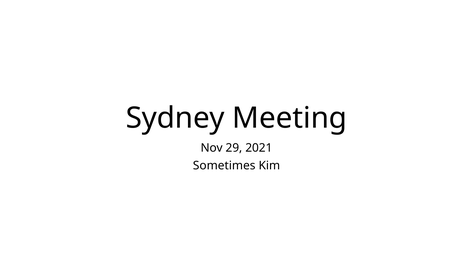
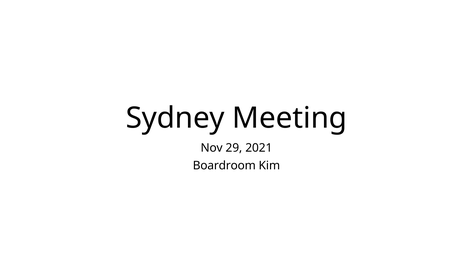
Sometimes: Sometimes -> Boardroom
